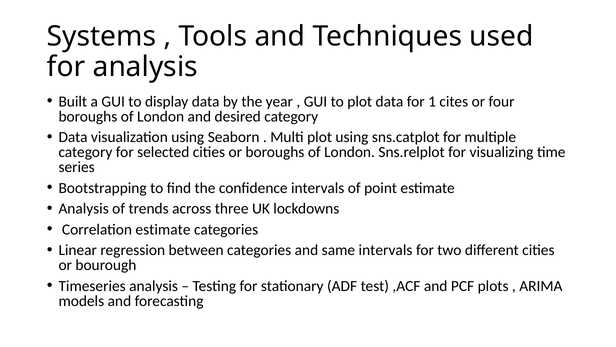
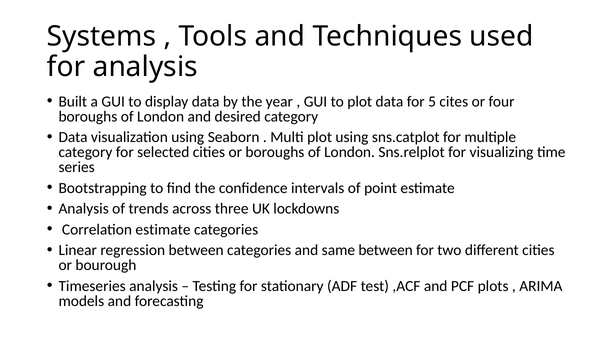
1: 1 -> 5
same intervals: intervals -> between
